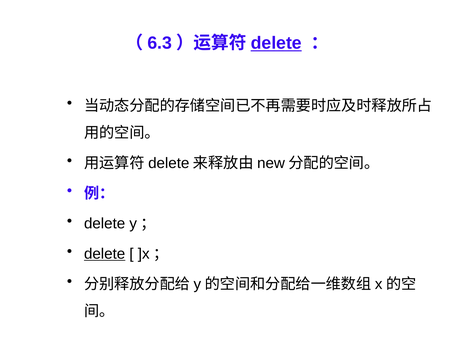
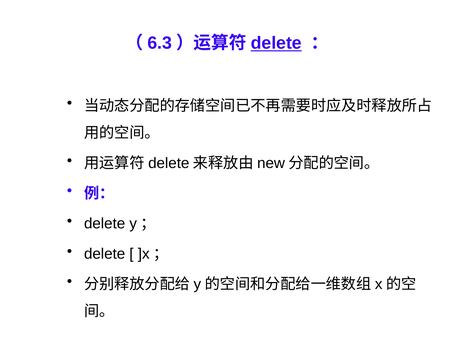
delete at (105, 254) underline: present -> none
